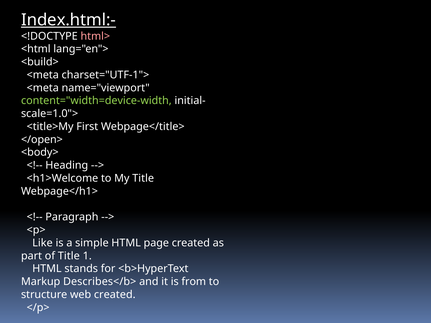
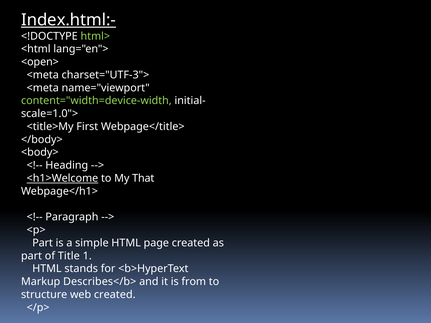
html> colour: pink -> light green
<build>: <build> -> <open>
charset="UTF-1">: charset="UTF-1"> -> charset="UTF-3">
</open>: </open> -> </body>
<h1>Welcome underline: none -> present
My Title: Title -> That
Like at (42, 243): Like -> Part
